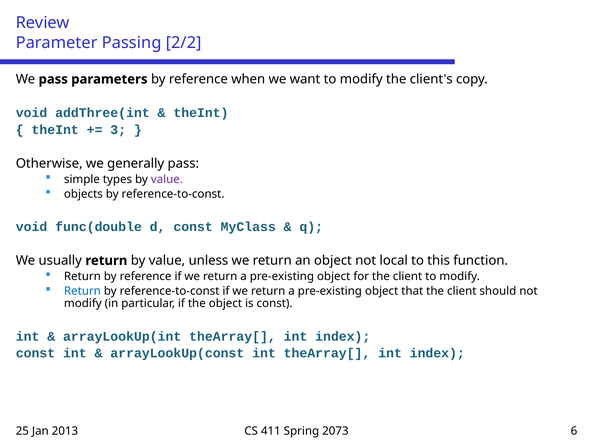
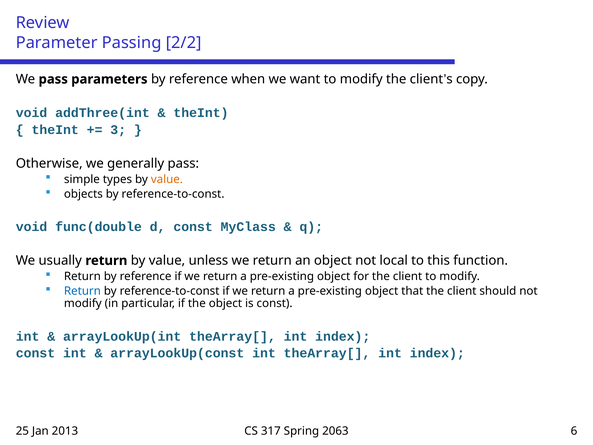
value at (167, 179) colour: purple -> orange
411: 411 -> 317
2073: 2073 -> 2063
